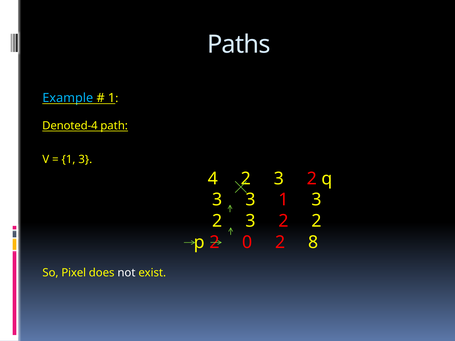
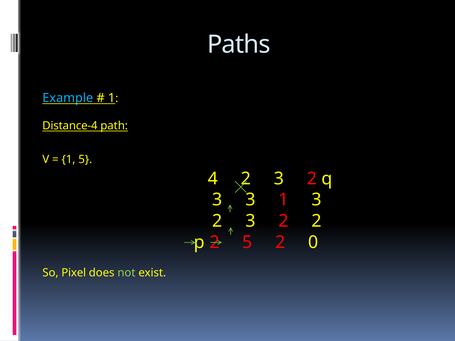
Denoted-4: Denoted-4 -> Distance-4
3 at (85, 160): 3 -> 5
2 0: 0 -> 5
8: 8 -> 0
not colour: white -> light green
